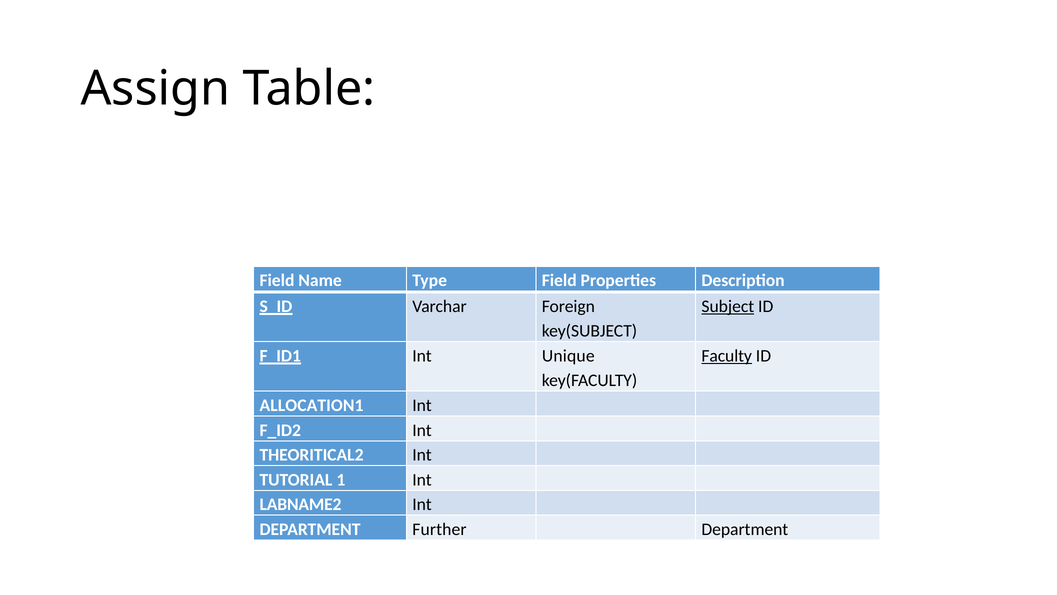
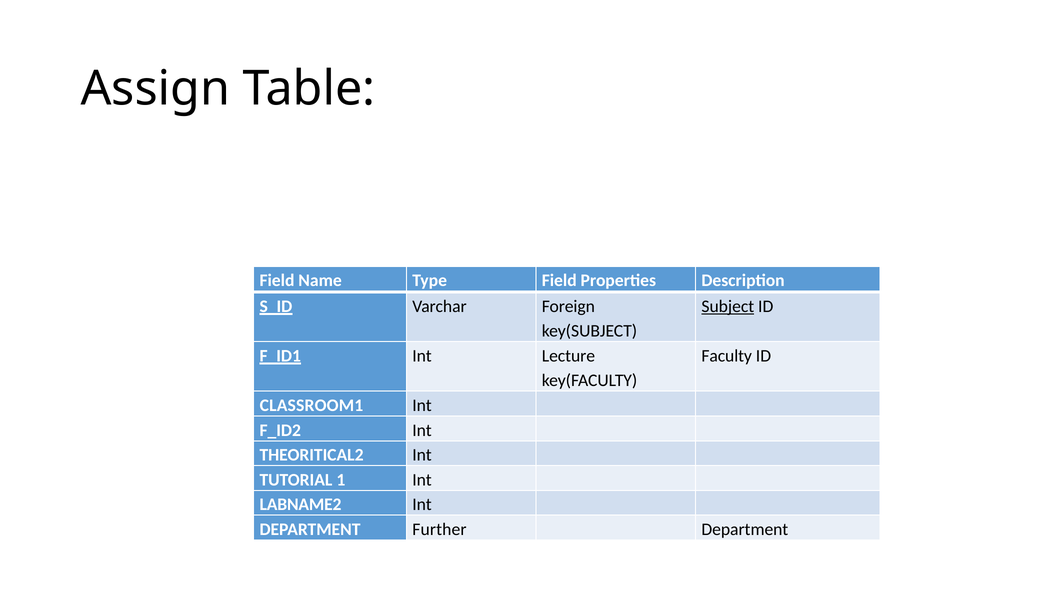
Unique: Unique -> Lecture
Faculty underline: present -> none
ALLOCATION1: ALLOCATION1 -> CLASSROOM1
